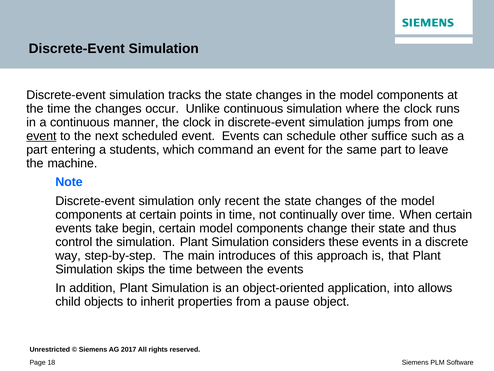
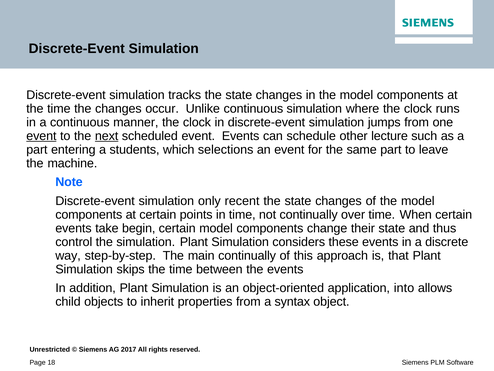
next underline: none -> present
suffice: suffice -> lecture
command: command -> selections
main introduces: introduces -> continually
pause: pause -> syntax
